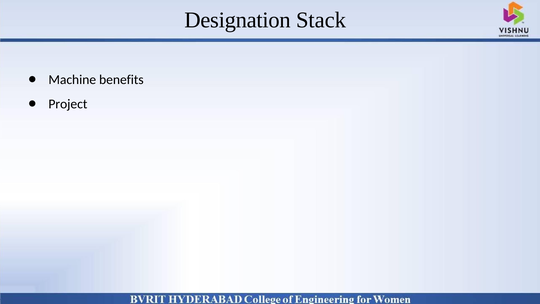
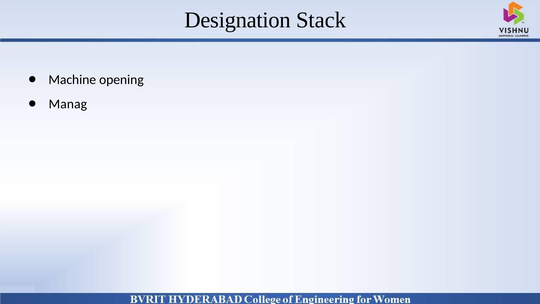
benefits: benefits -> opening
Project: Project -> Manag
